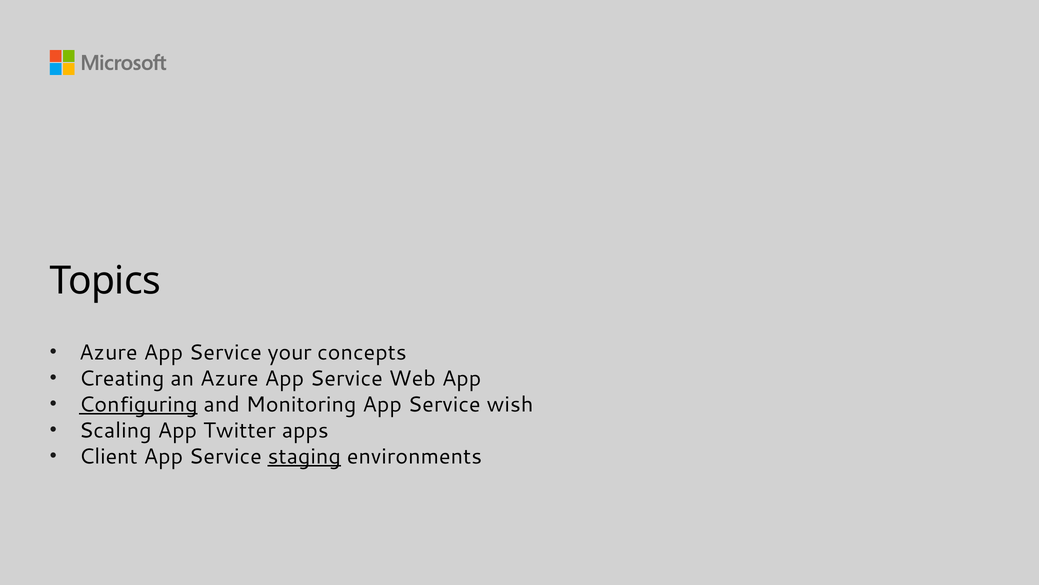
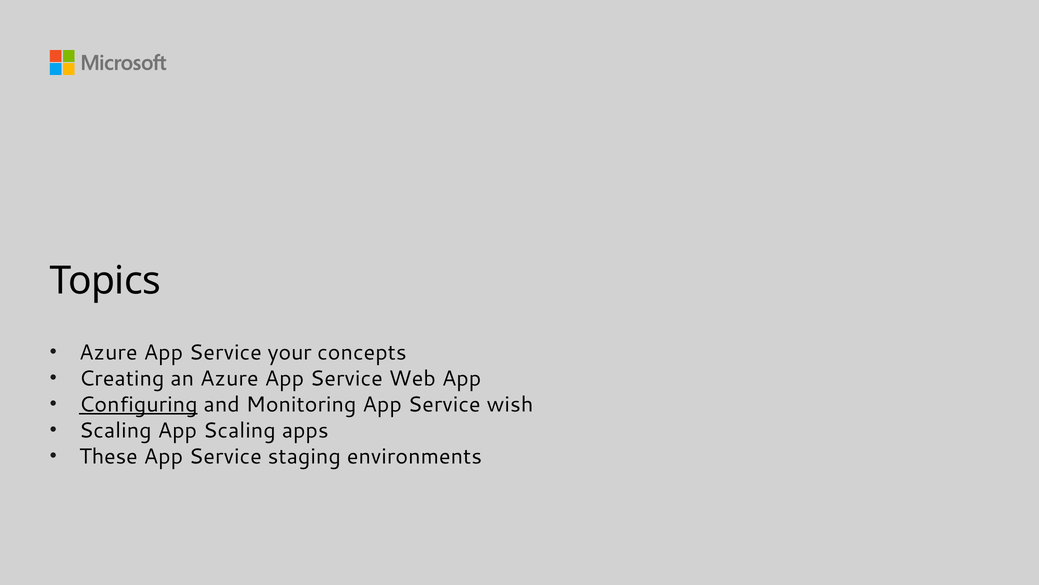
App Twitter: Twitter -> Scaling
Client: Client -> These
staging underline: present -> none
